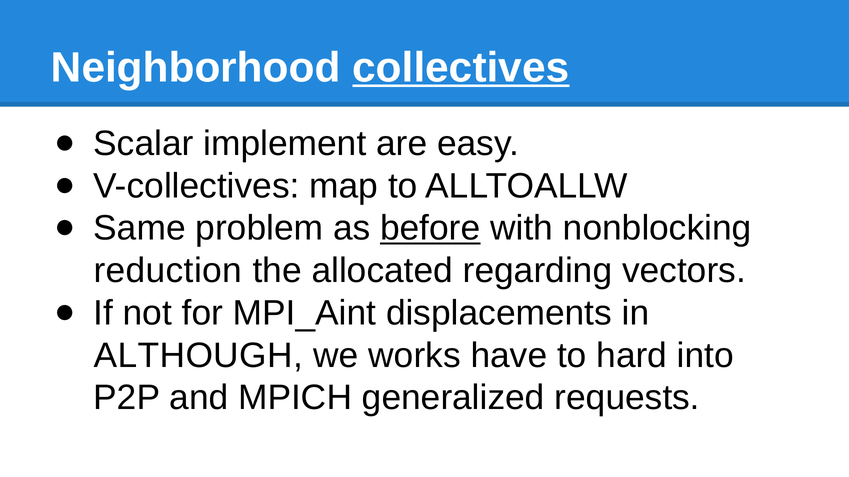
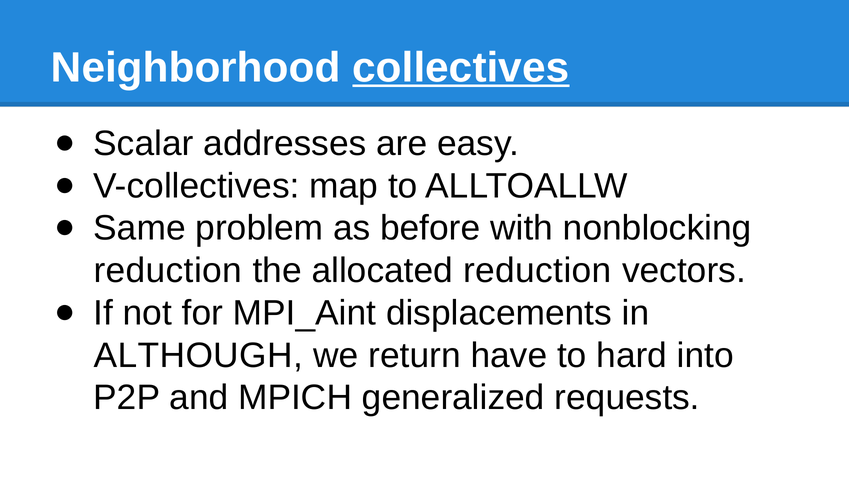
implement: implement -> addresses
before underline: present -> none
allocated regarding: regarding -> reduction
works: works -> return
